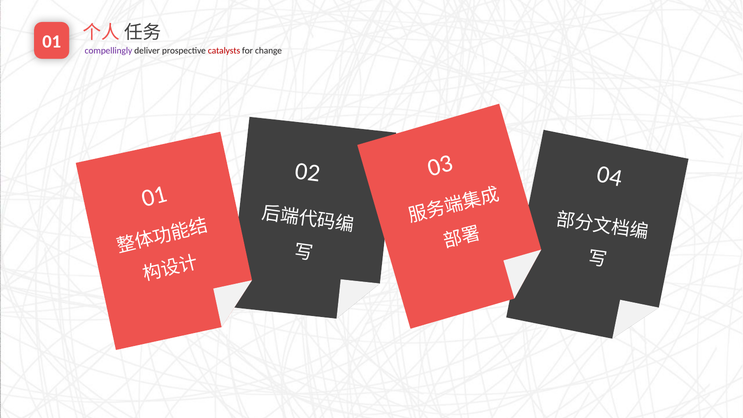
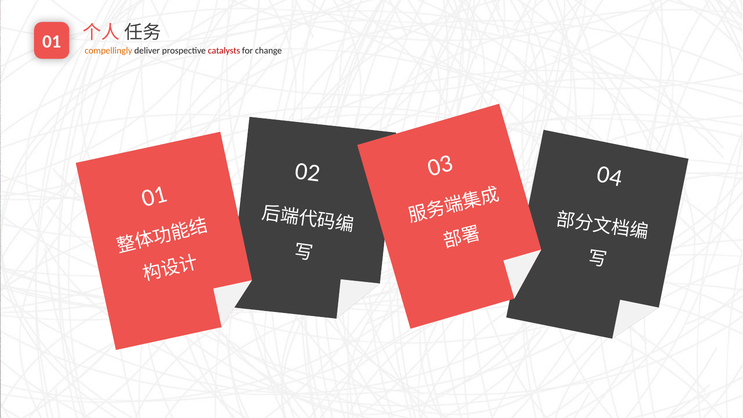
compellingly colour: purple -> orange
